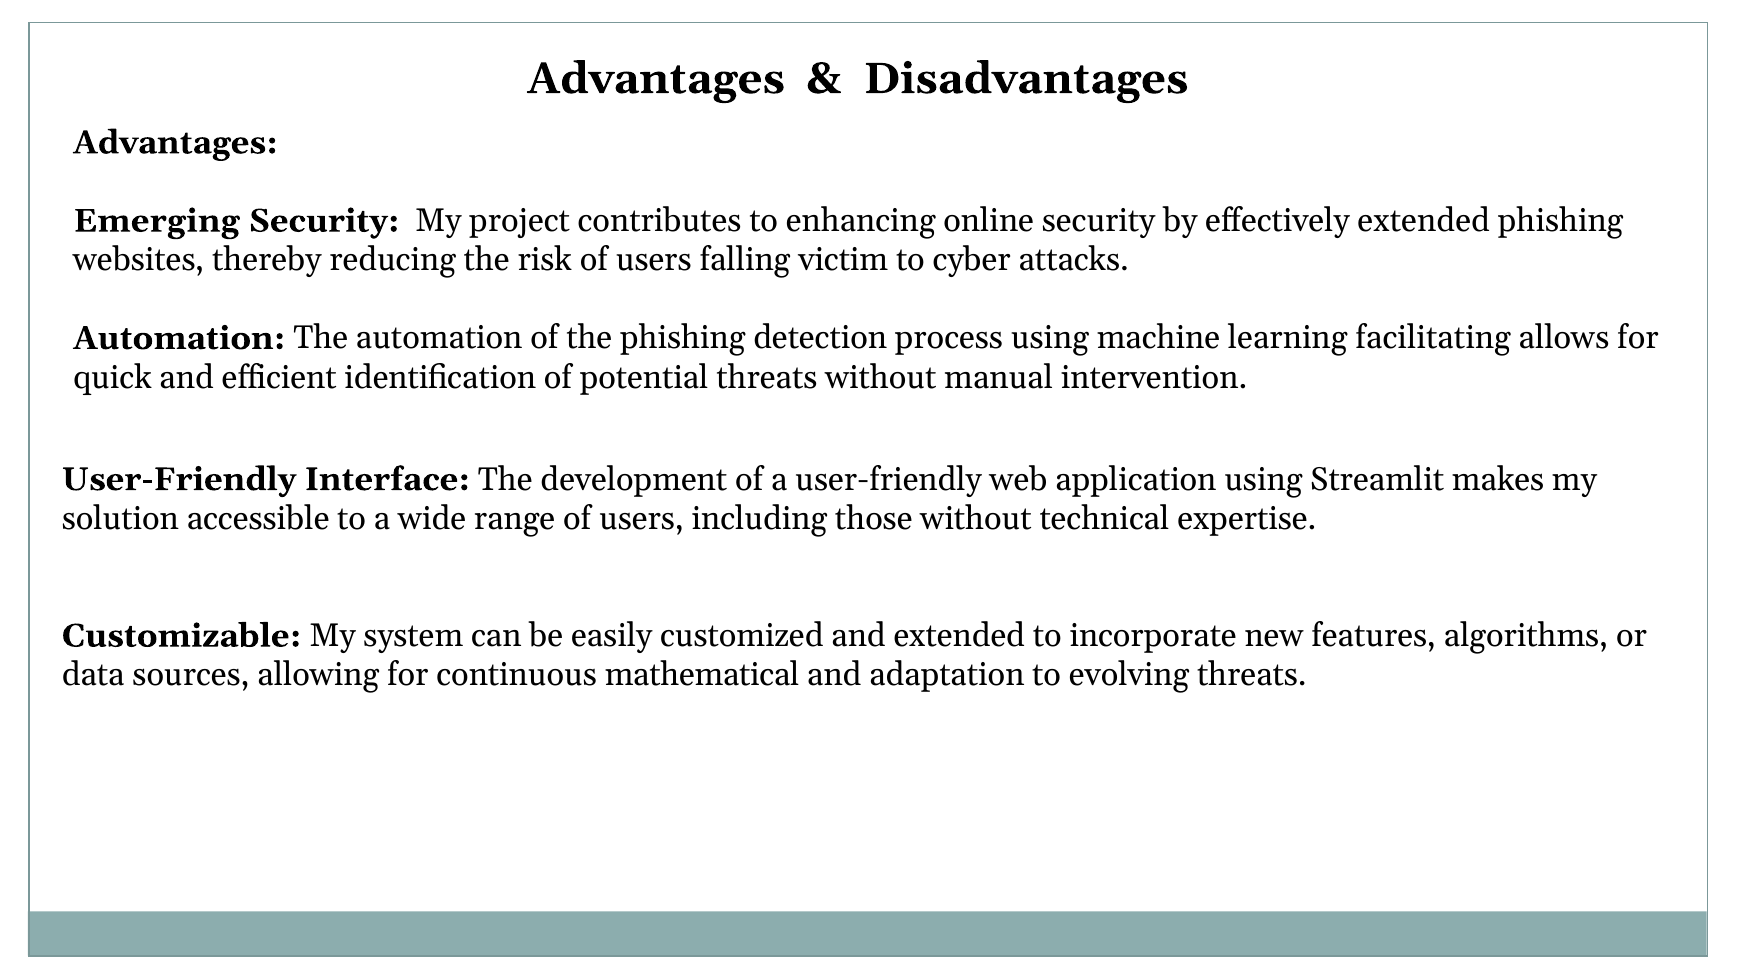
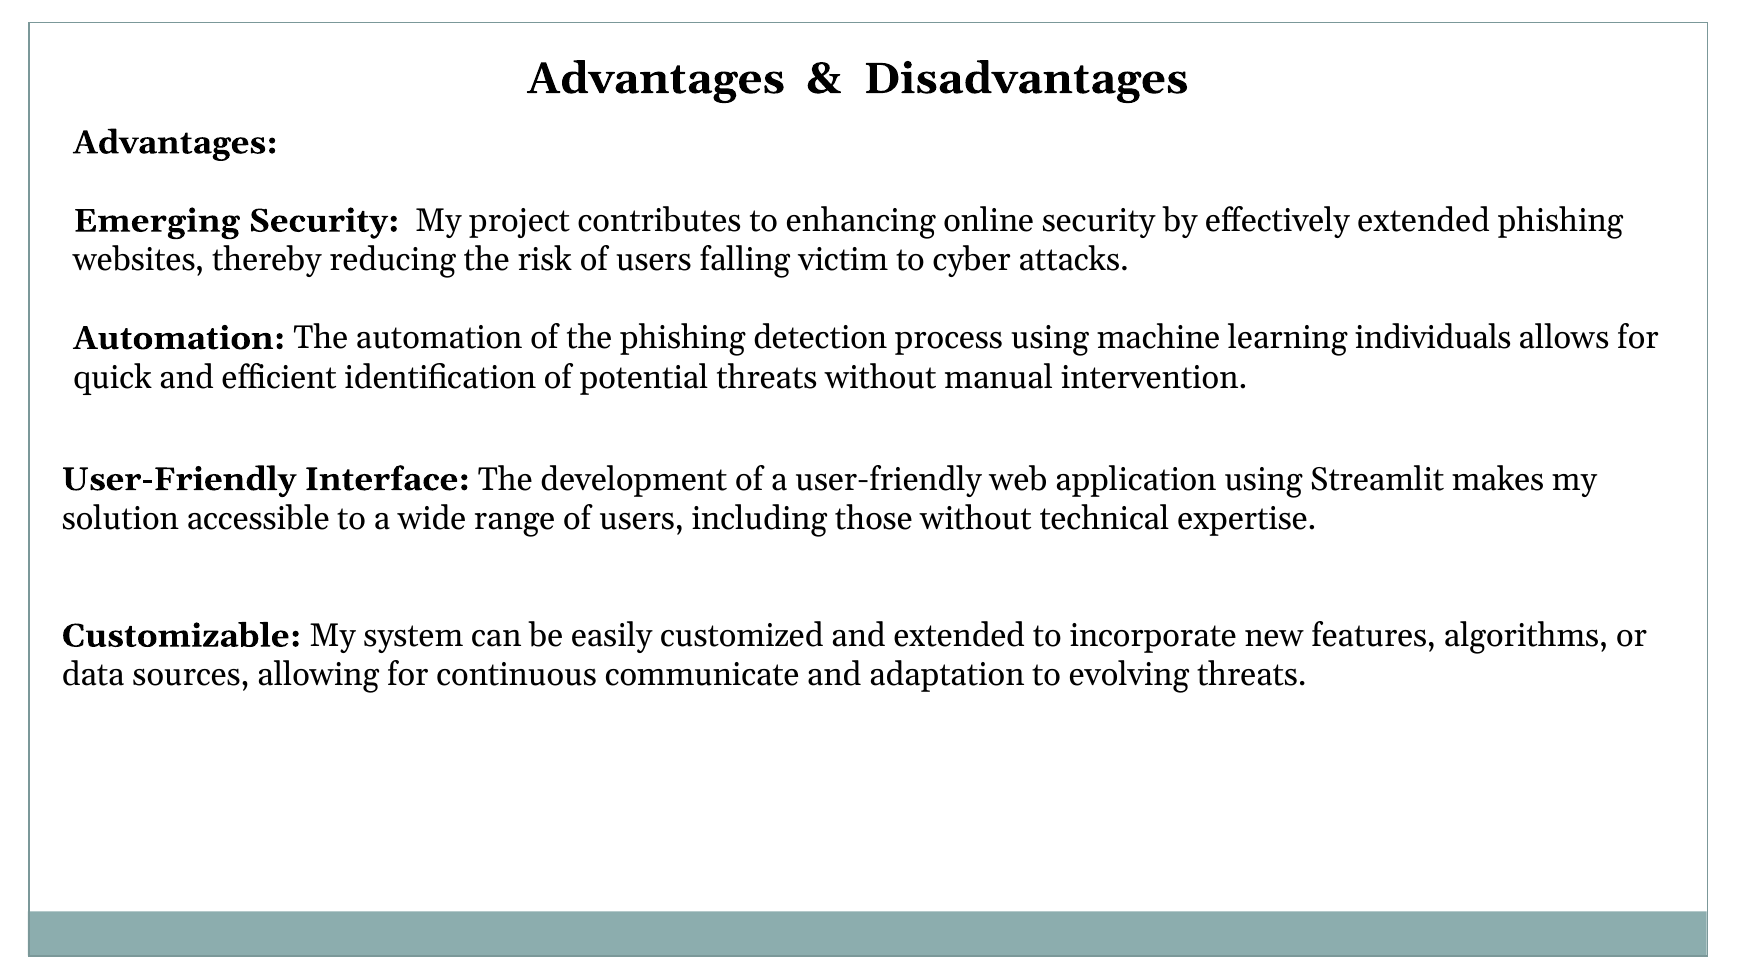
facilitating: facilitating -> individuals
mathematical: mathematical -> communicate
